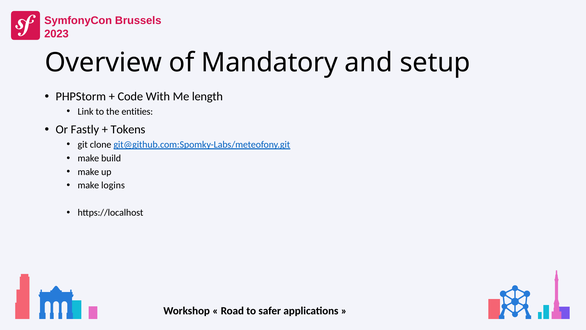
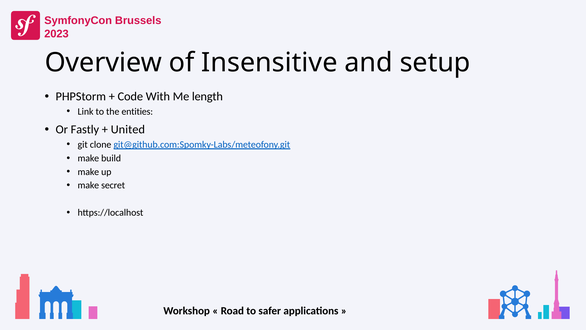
Mandatory: Mandatory -> Insensitive
Tokens: Tokens -> United
logins: logins -> secret
